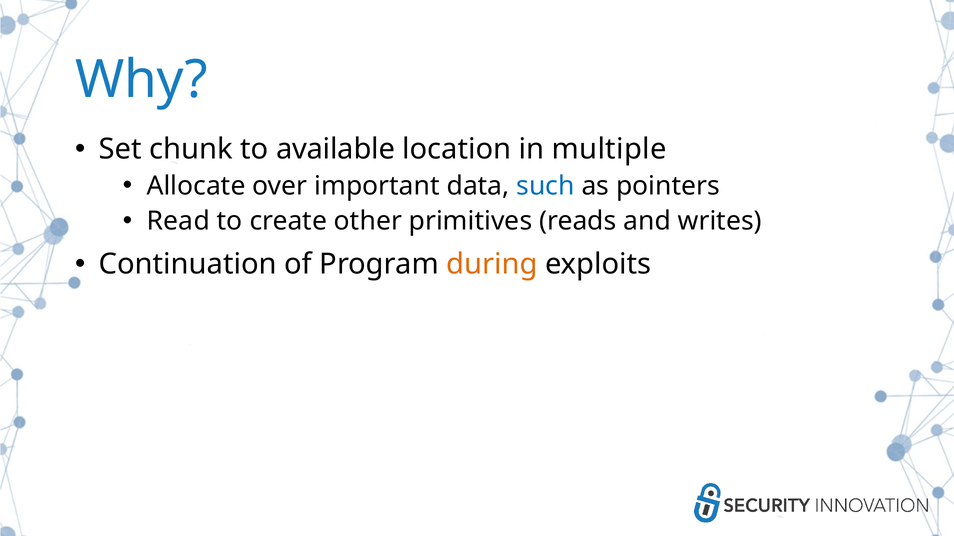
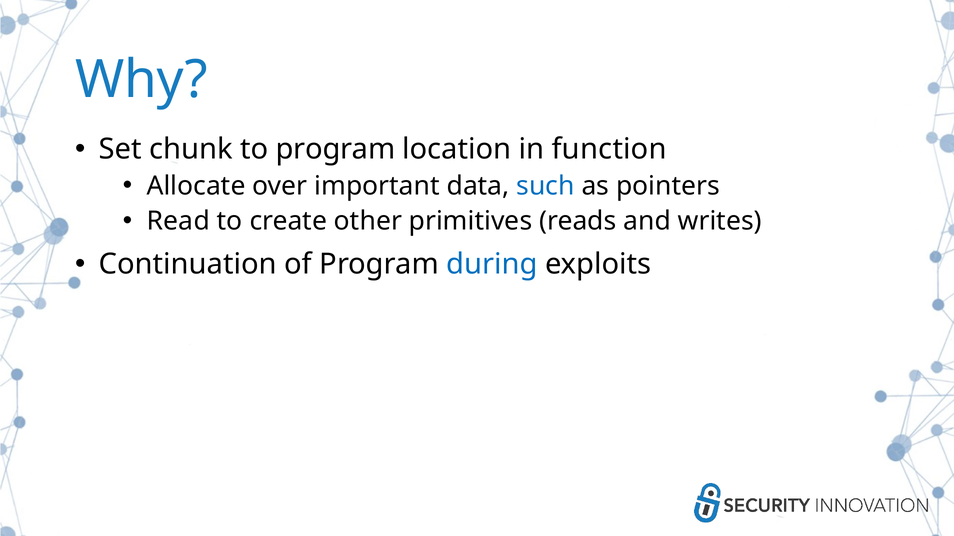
to available: available -> program
multiple: multiple -> function
during colour: orange -> blue
